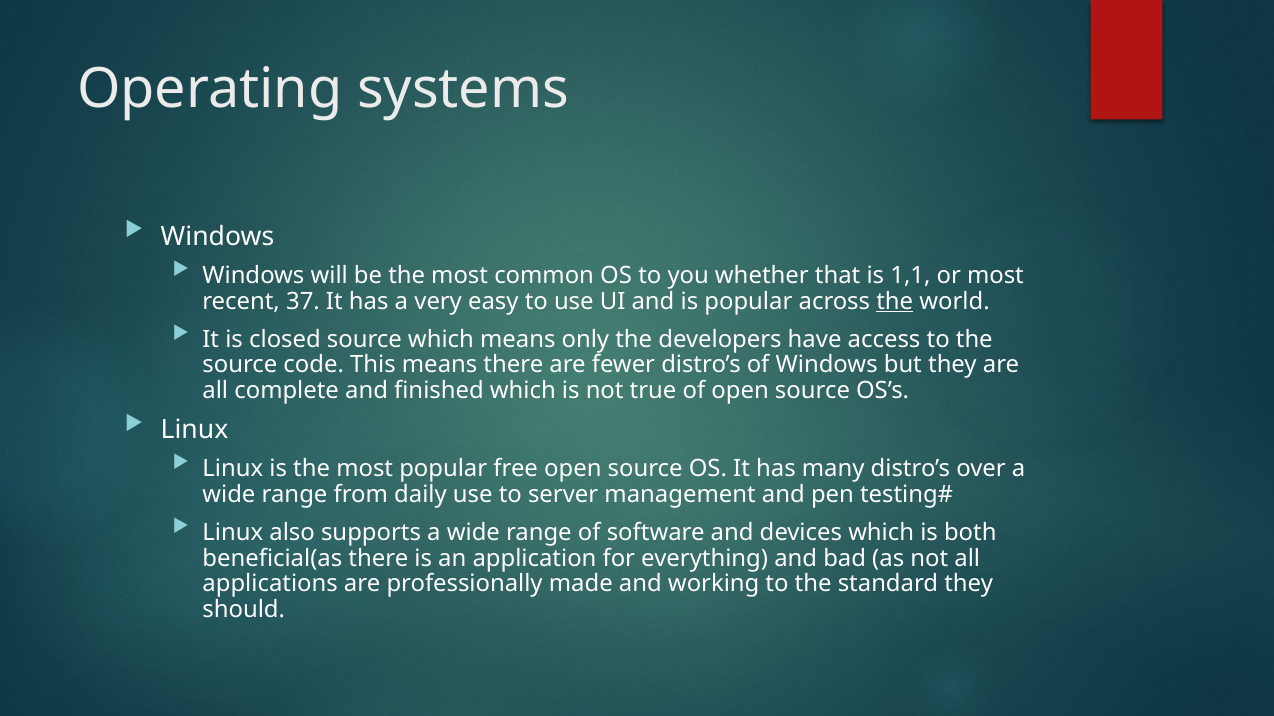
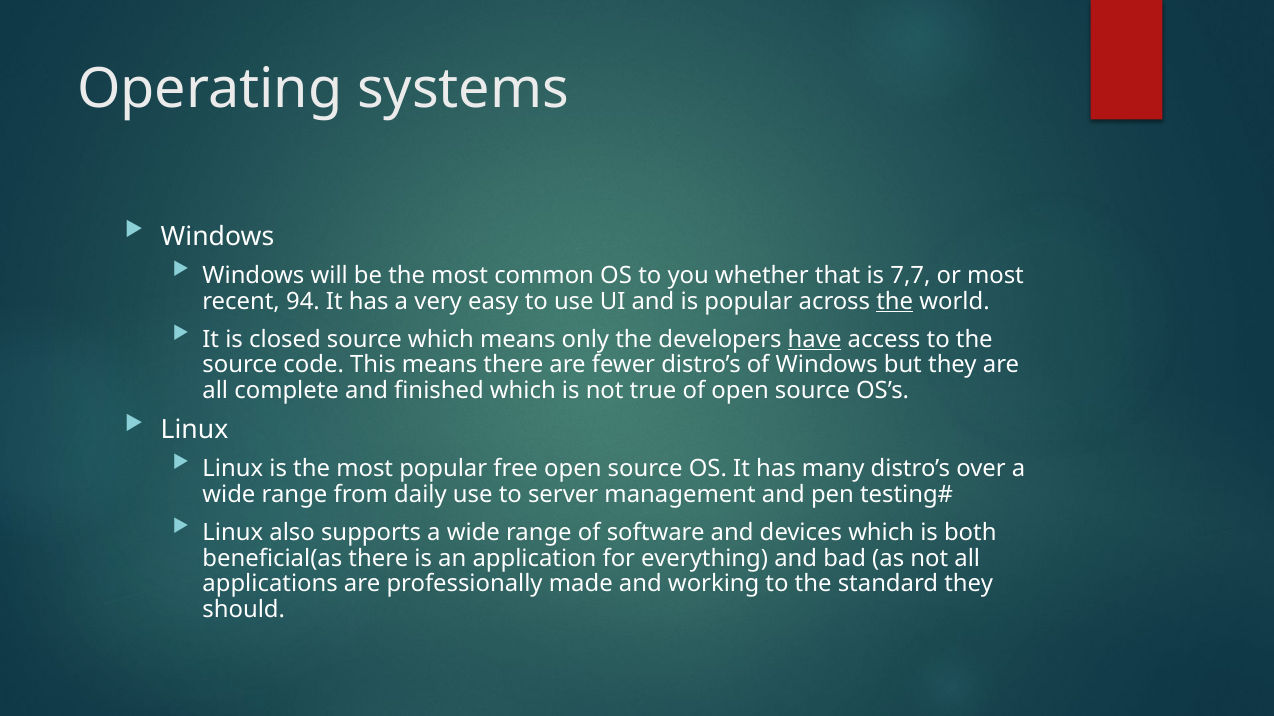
1,1: 1,1 -> 7,7
37: 37 -> 94
have underline: none -> present
